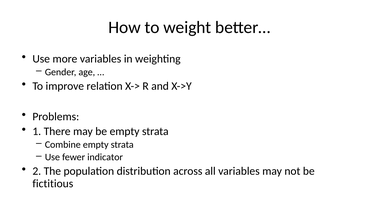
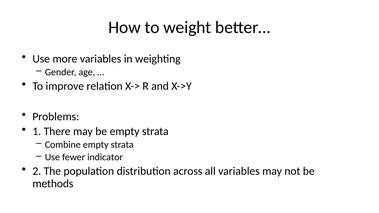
fictitious: fictitious -> methods
